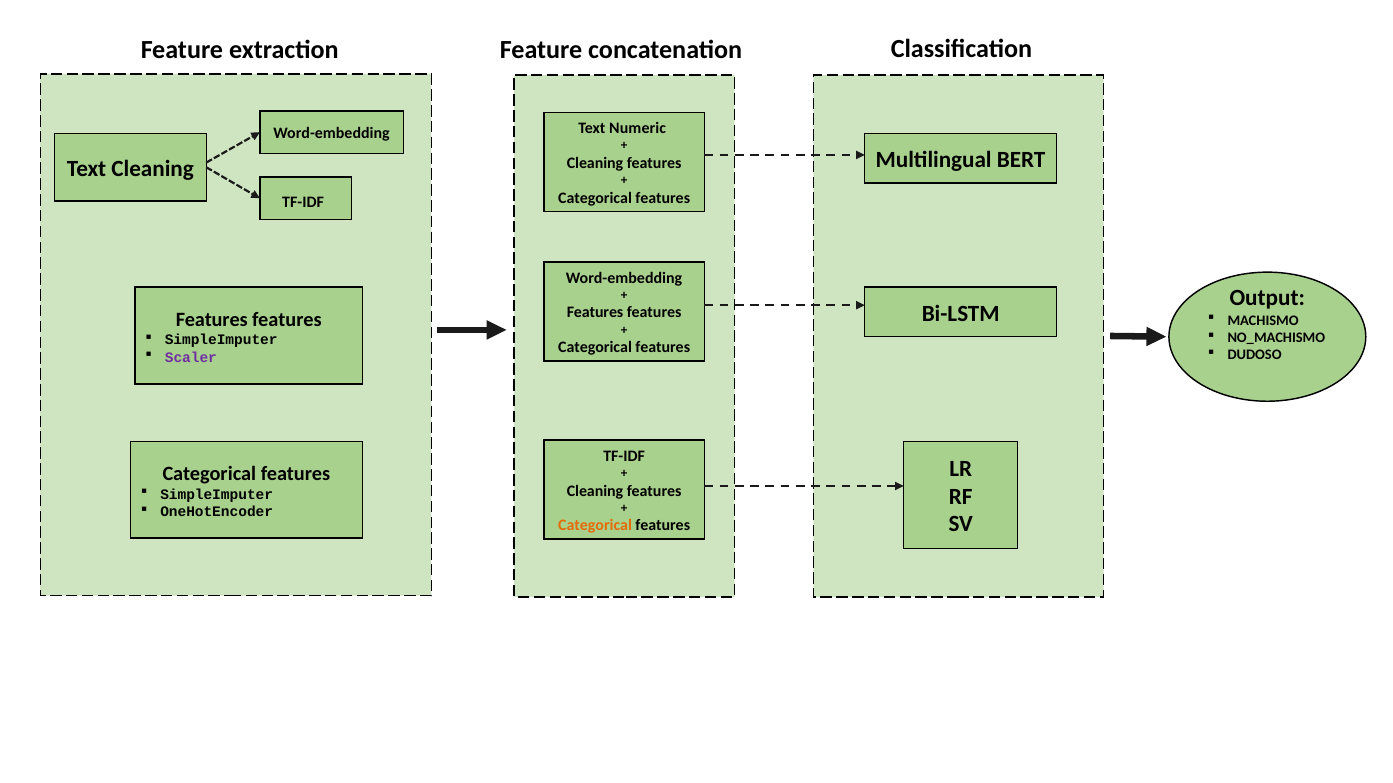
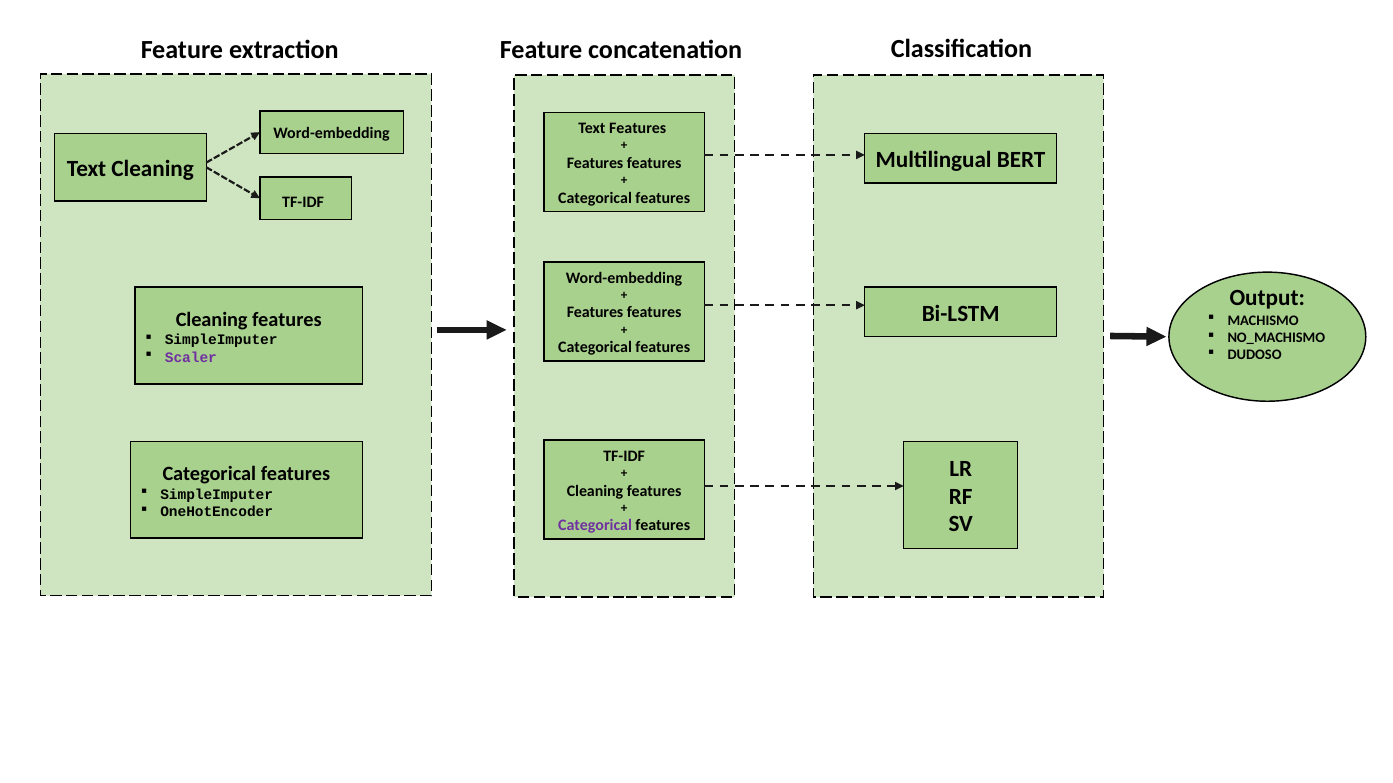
Text Numeric: Numeric -> Features
Cleaning at (595, 163): Cleaning -> Features
Features at (212, 320): Features -> Cleaning
Categorical at (595, 526) colour: orange -> purple
